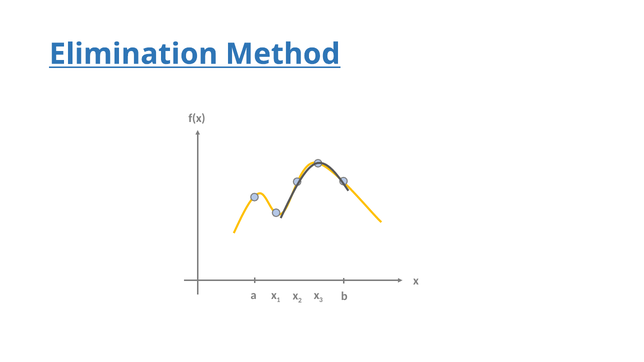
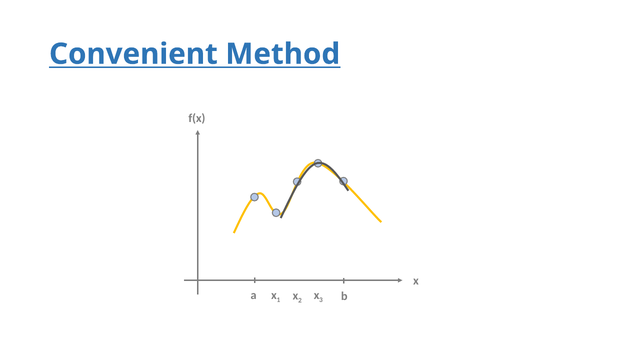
Elimination: Elimination -> Convenient
